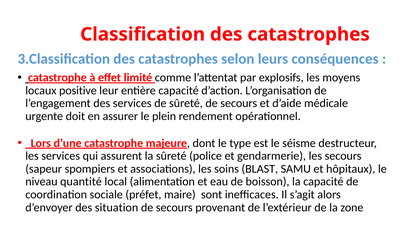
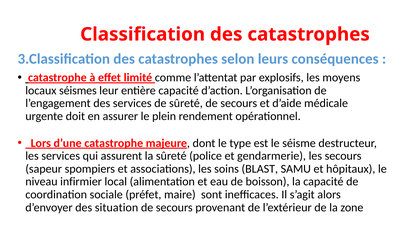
positive: positive -> séismes
quantité: quantité -> infirmier
